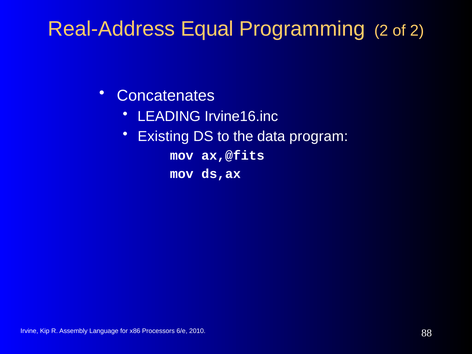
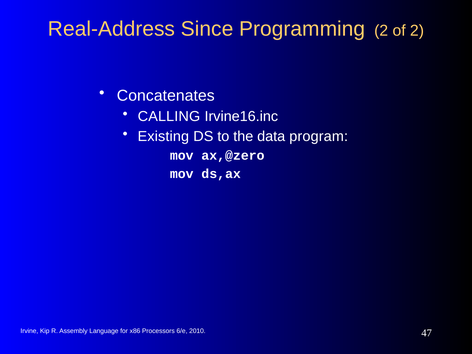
Equal: Equal -> Since
LEADING: LEADING -> CALLING
ax,@fits: ax,@fits -> ax,@zero
88: 88 -> 47
